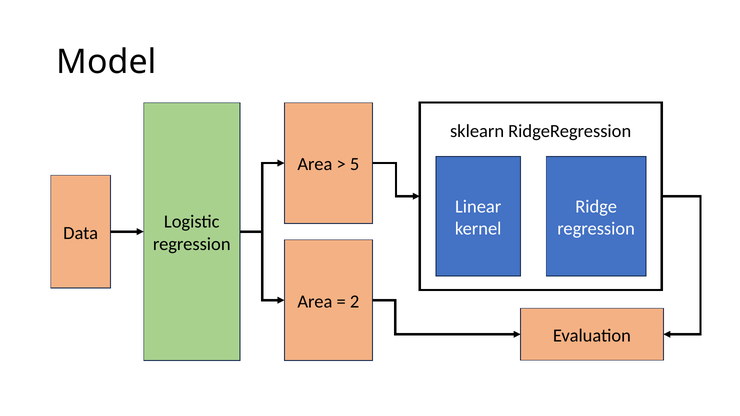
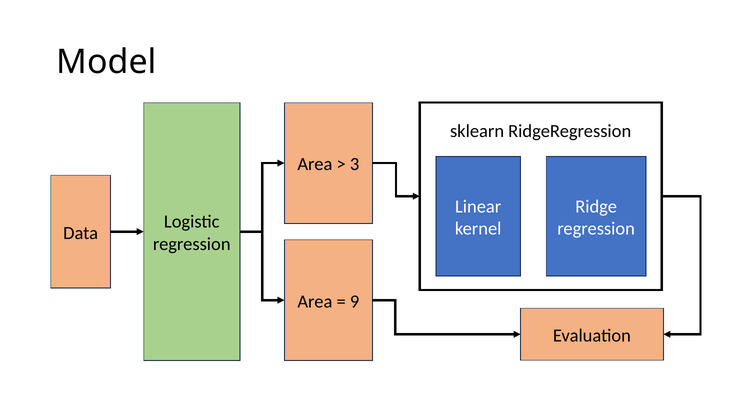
5: 5 -> 3
2: 2 -> 9
